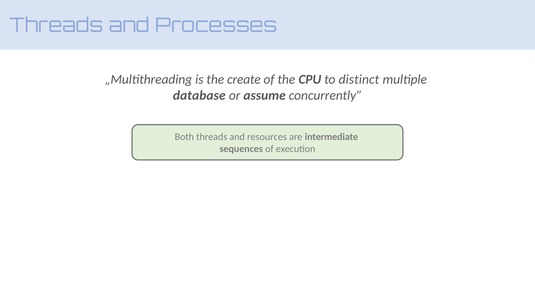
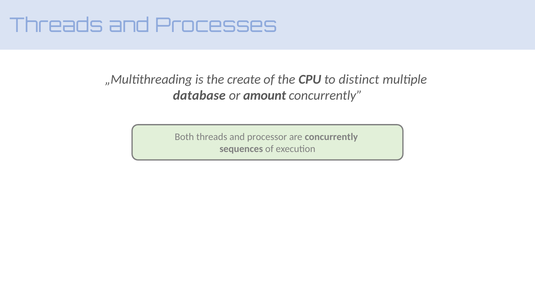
assume: assume -> amount
resources: resources -> processor
are intermediate: intermediate -> concurrently
